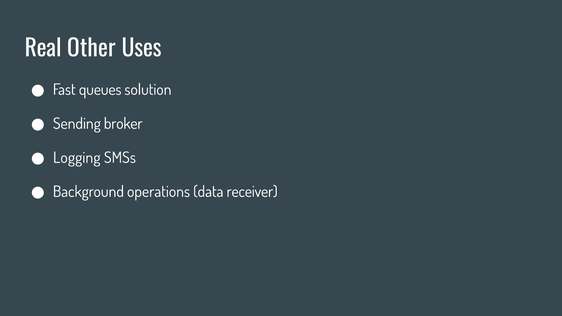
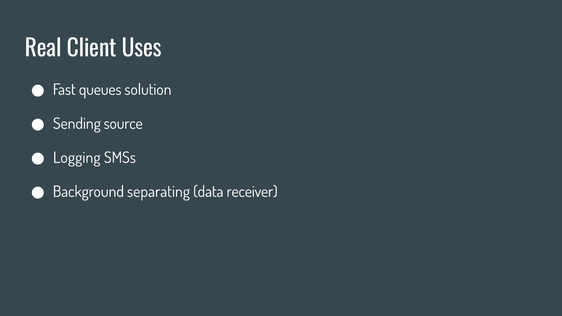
Other: Other -> Client
broker: broker -> source
operations: operations -> separating
